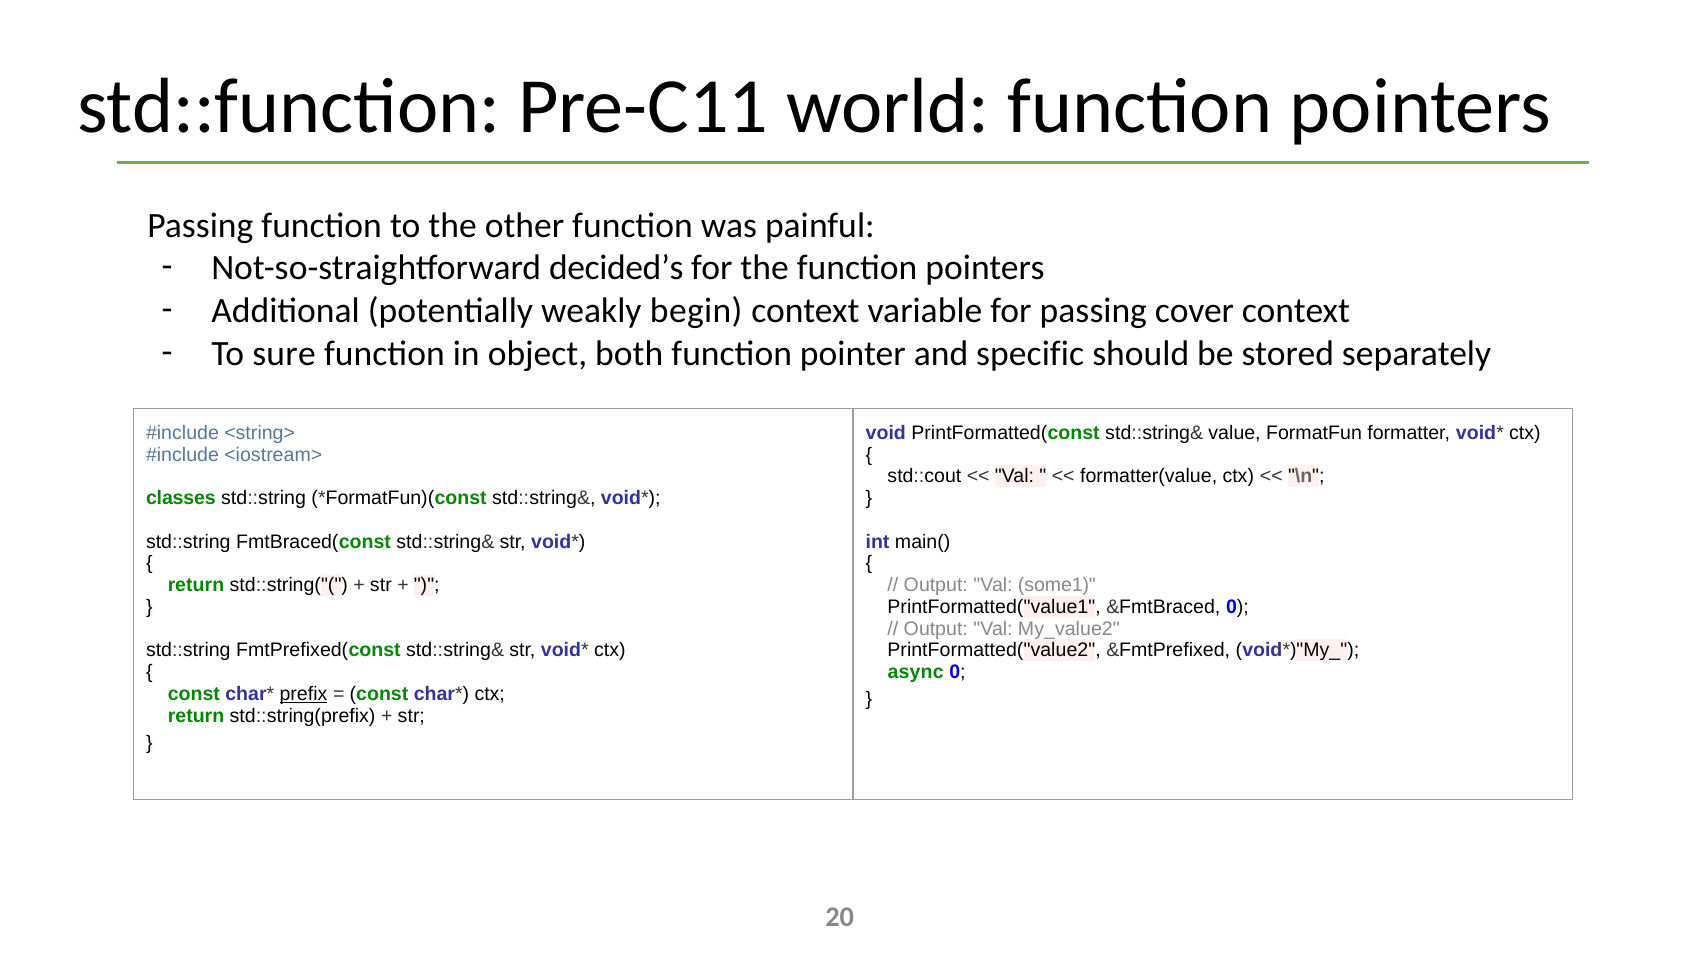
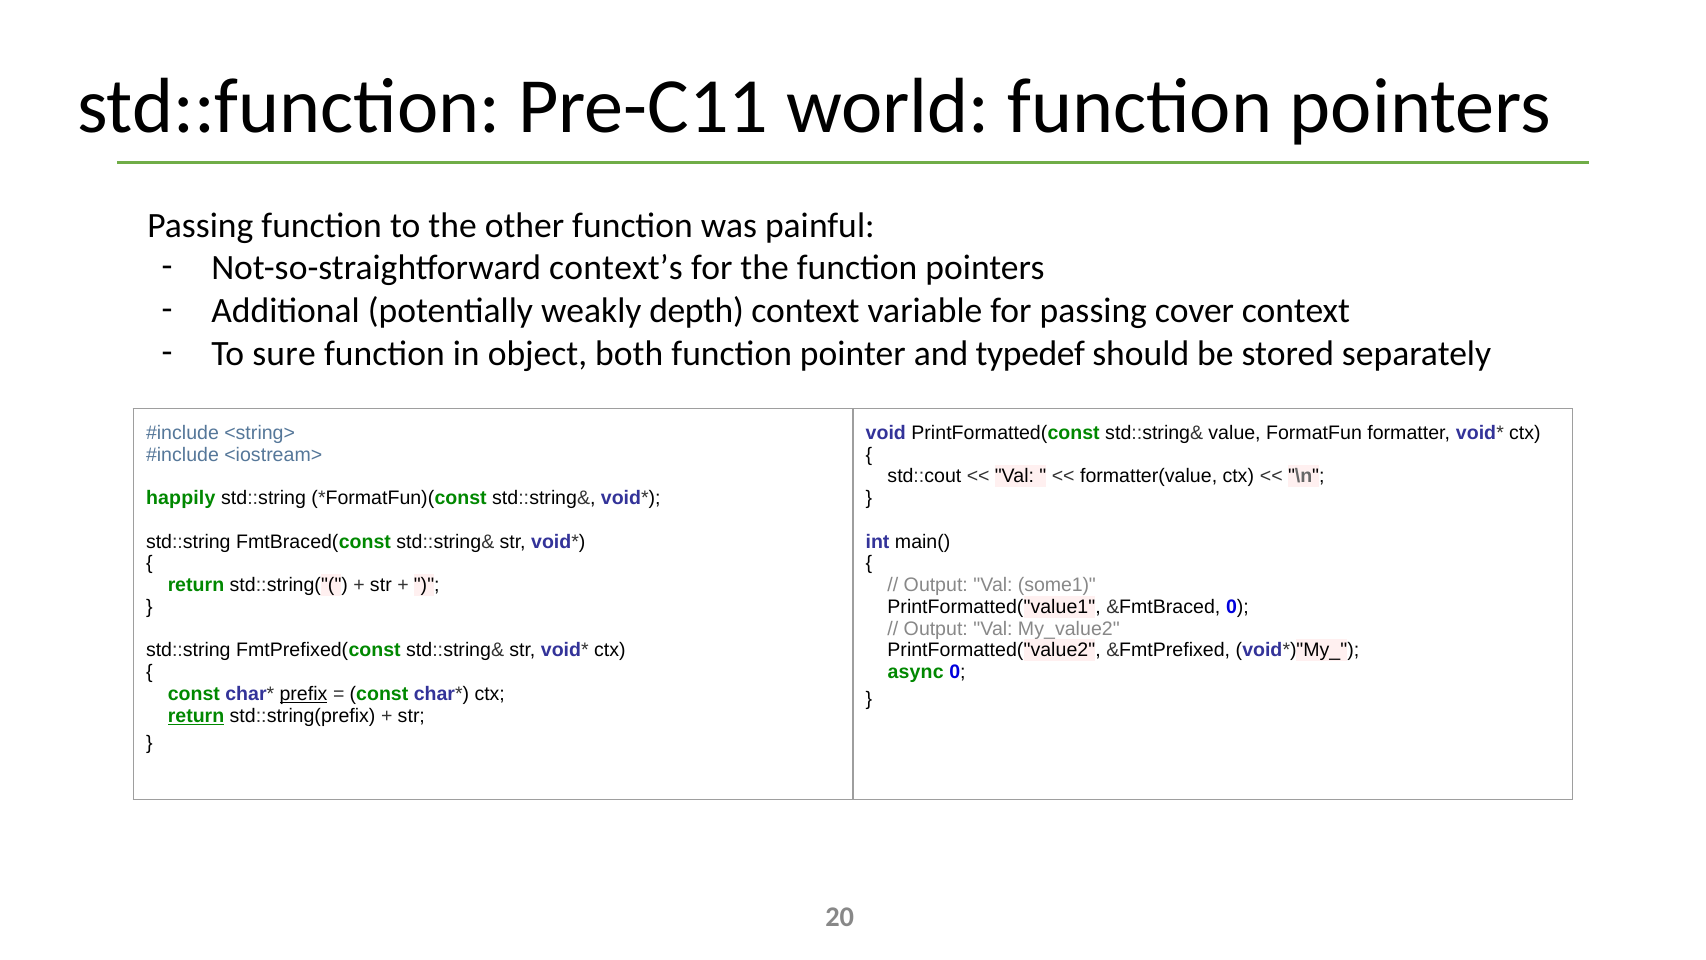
decided’s: decided’s -> context’s
begin: begin -> depth
specific: specific -> typedef
classes: classes -> happily
return at (196, 716) underline: none -> present
